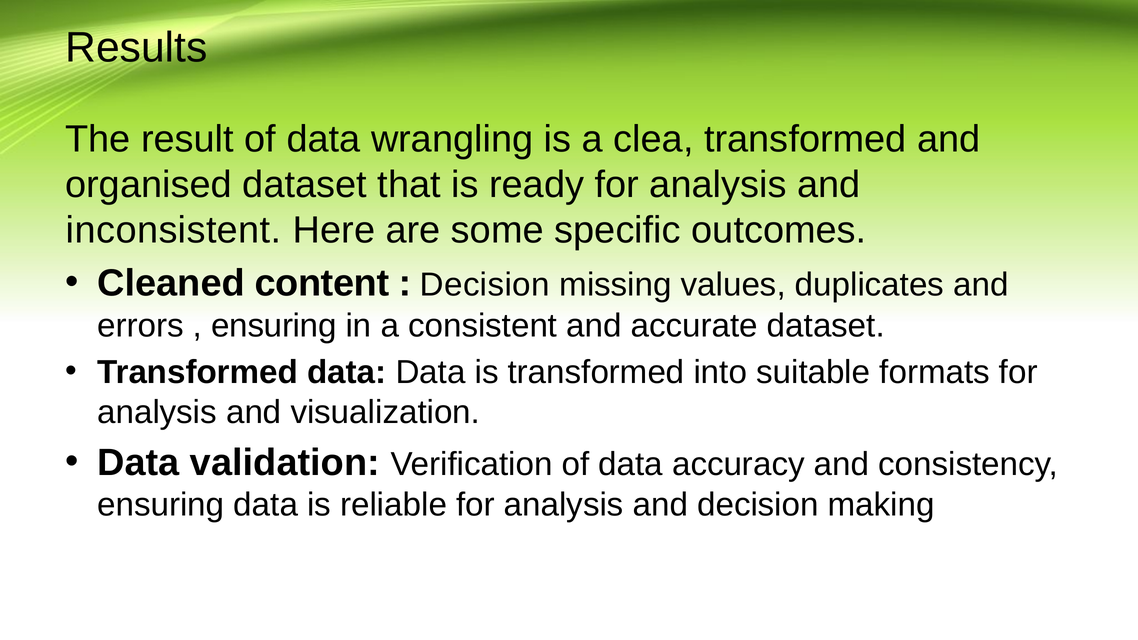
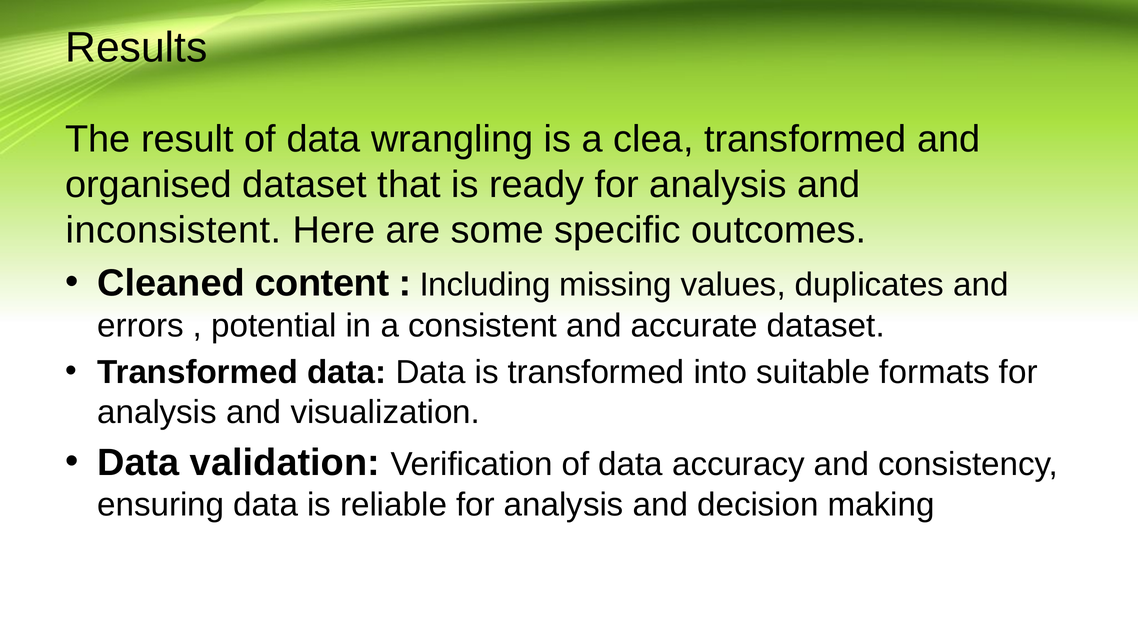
Decision at (485, 285): Decision -> Including
ensuring at (274, 326): ensuring -> potential
